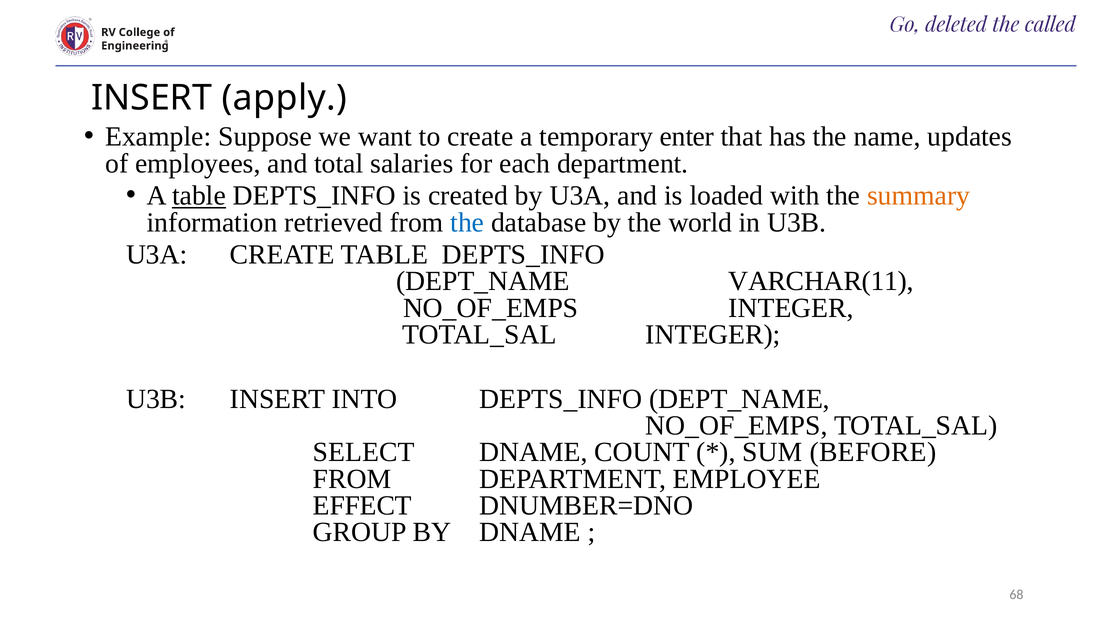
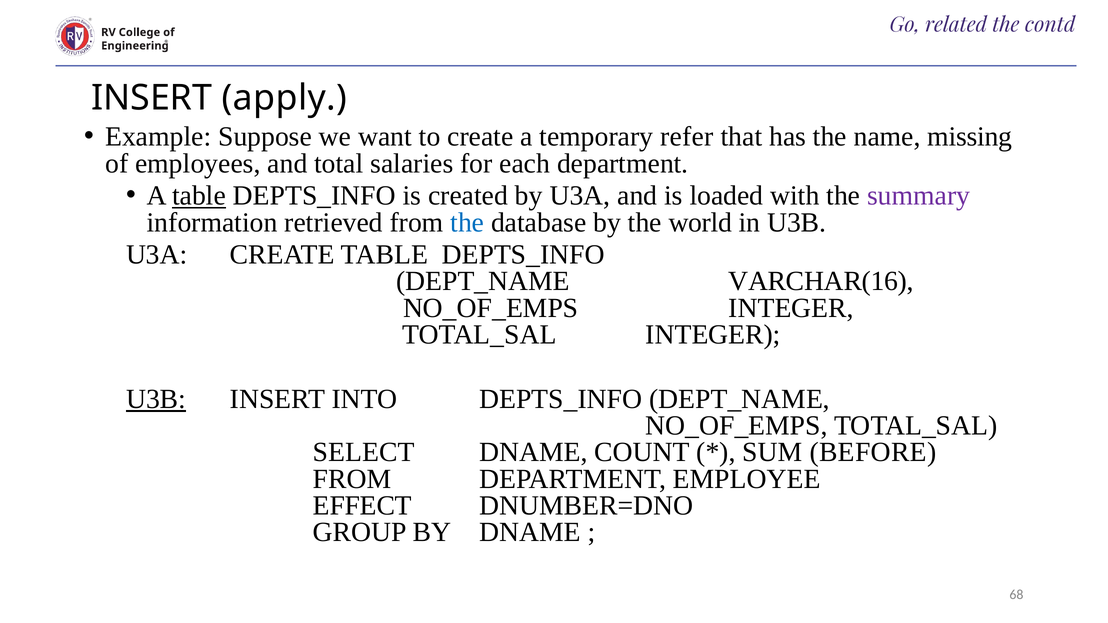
deleted: deleted -> related
called: called -> contd
enter: enter -> refer
updates: updates -> missing
summary colour: orange -> purple
VARCHAR(11: VARCHAR(11 -> VARCHAR(16
U3B at (156, 399) underline: none -> present
